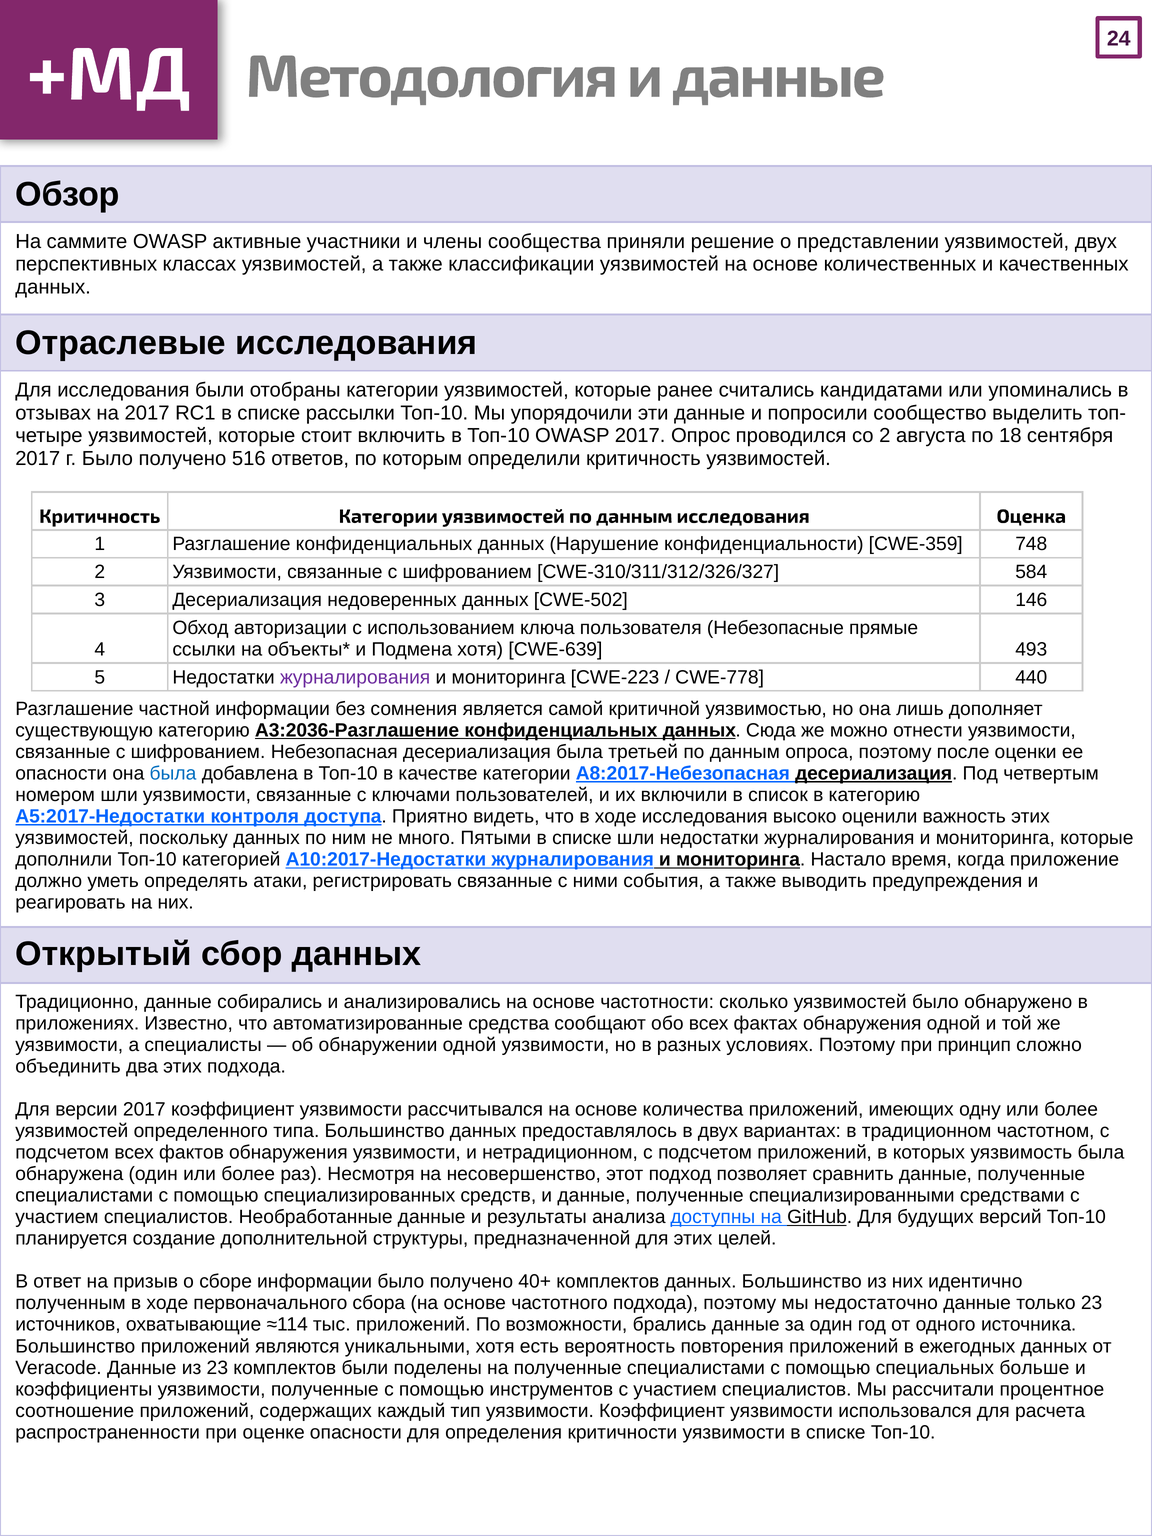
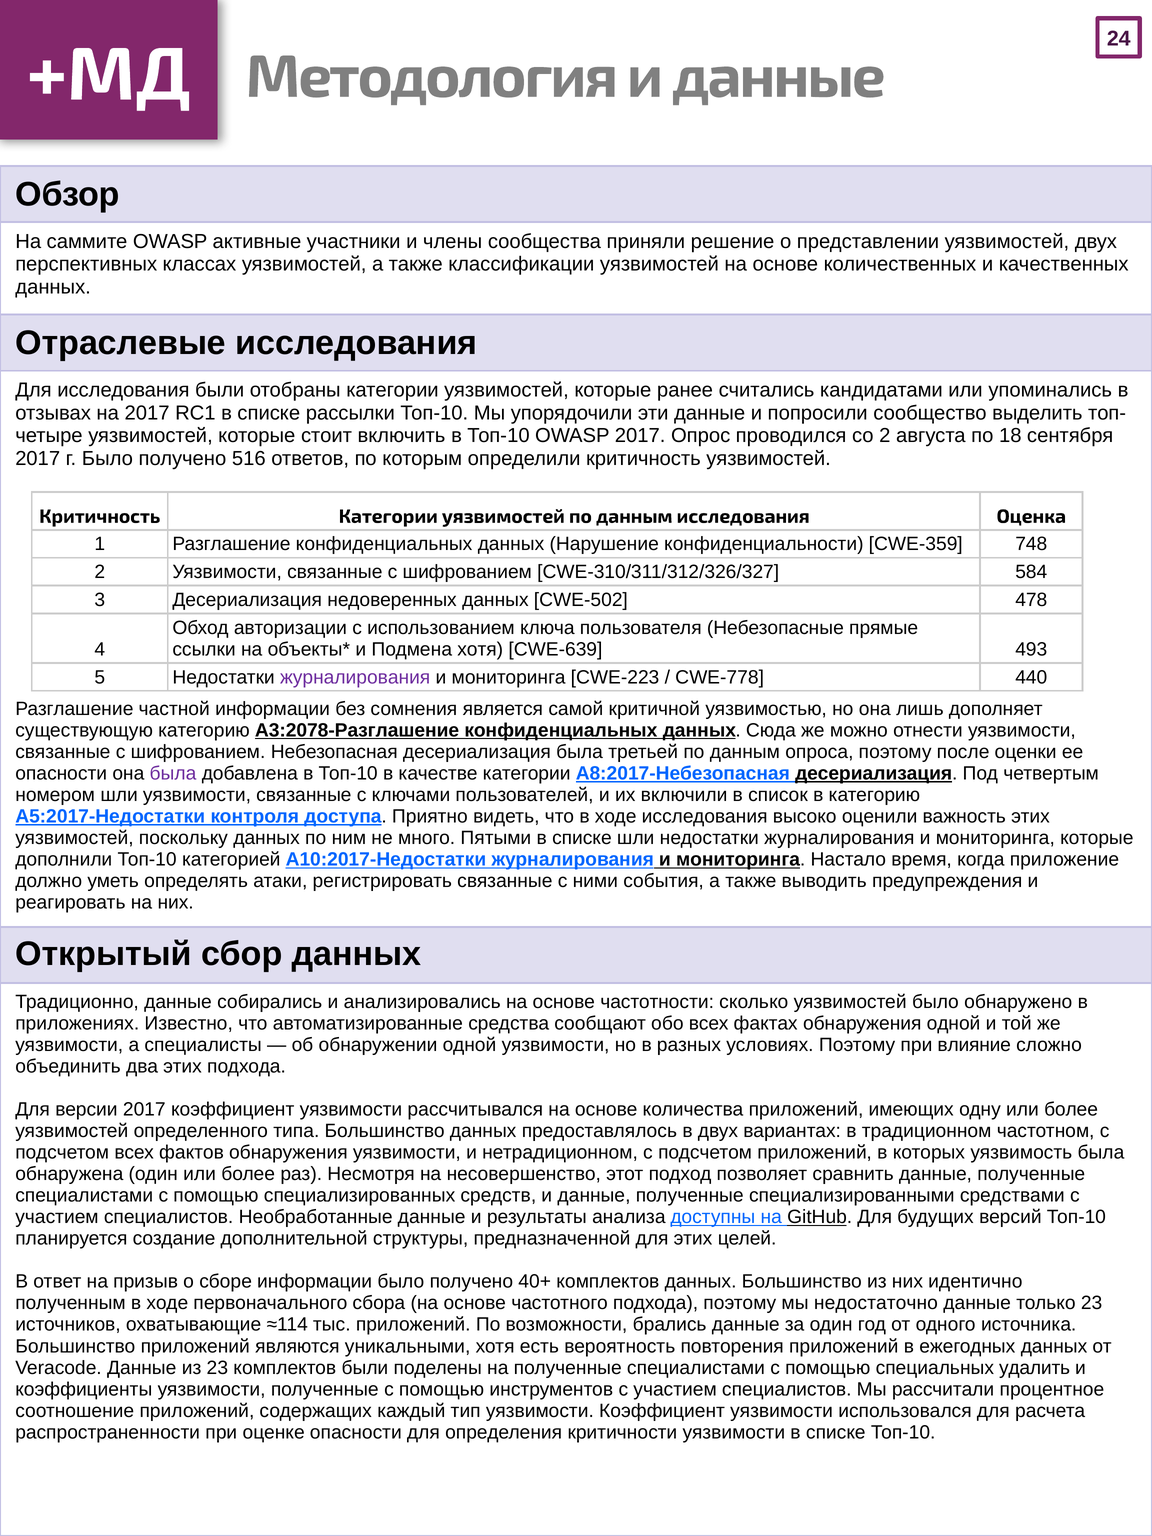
146: 146 -> 478
A3:2036-Разглашение: A3:2036-Разглашение -> A3:2078-Разглашение
была at (173, 773) colour: blue -> purple
принцип: принцип -> влияние
больше: больше -> удалить
